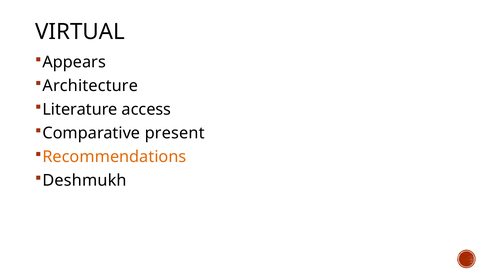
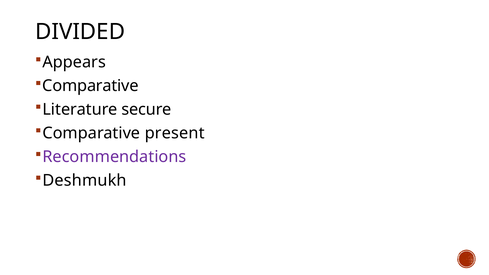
VIRTUAL: VIRTUAL -> DIVIDED
Architecture at (90, 86): Architecture -> Comparative
access: access -> secure
Recommendations colour: orange -> purple
